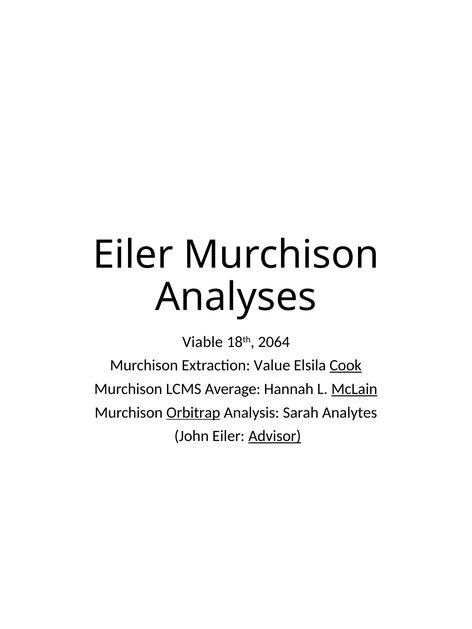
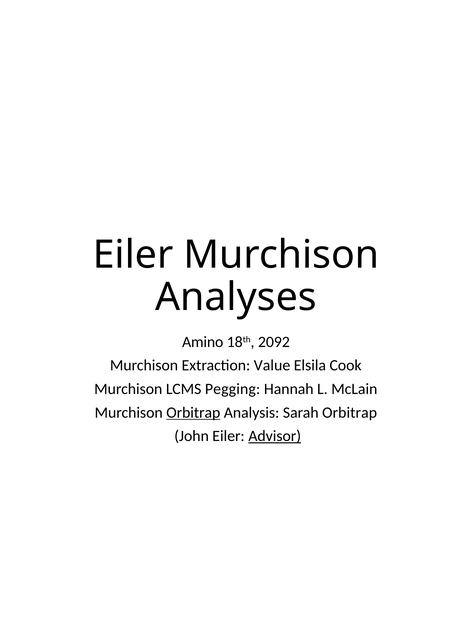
Viable: Viable -> Amino
2064: 2064 -> 2092
Cook underline: present -> none
Average: Average -> Pegging
McLain underline: present -> none
Sarah Analytes: Analytes -> Orbitrap
